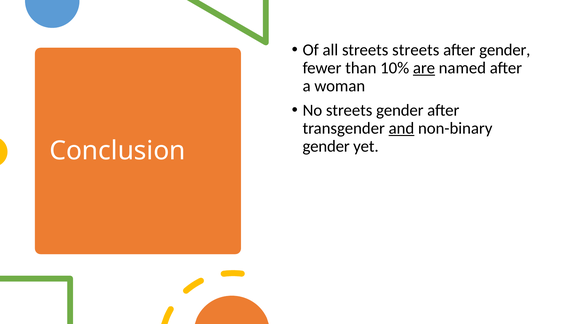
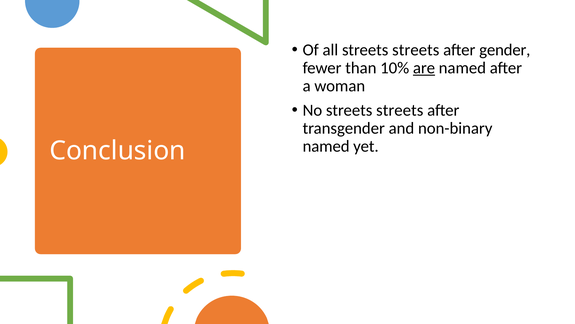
No streets gender: gender -> streets
and underline: present -> none
gender at (326, 146): gender -> named
